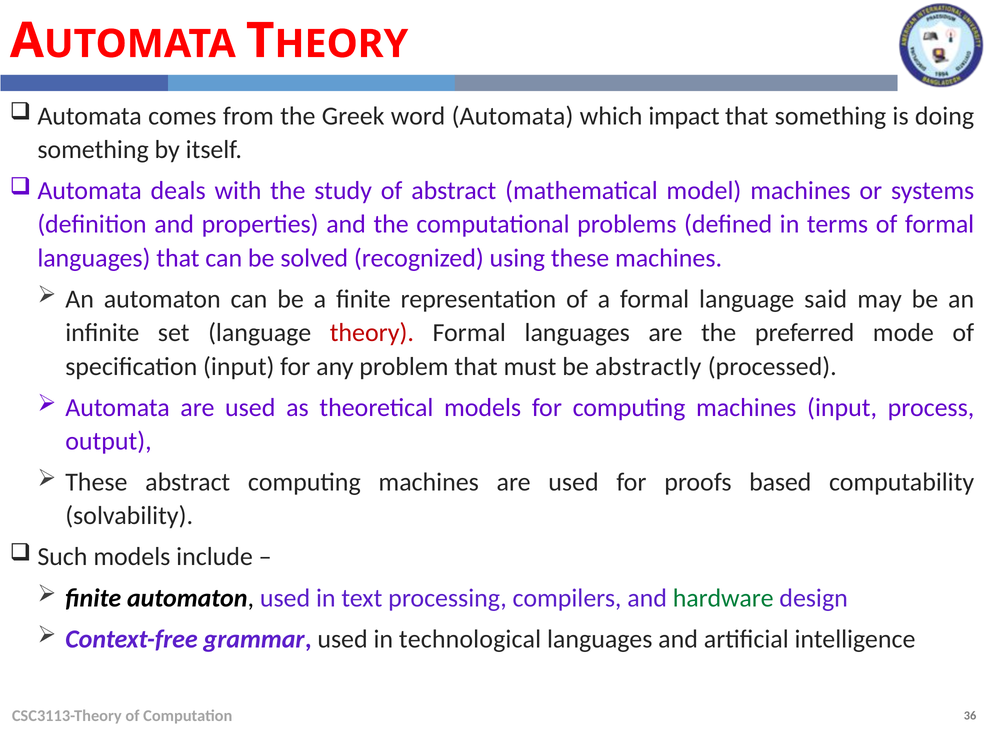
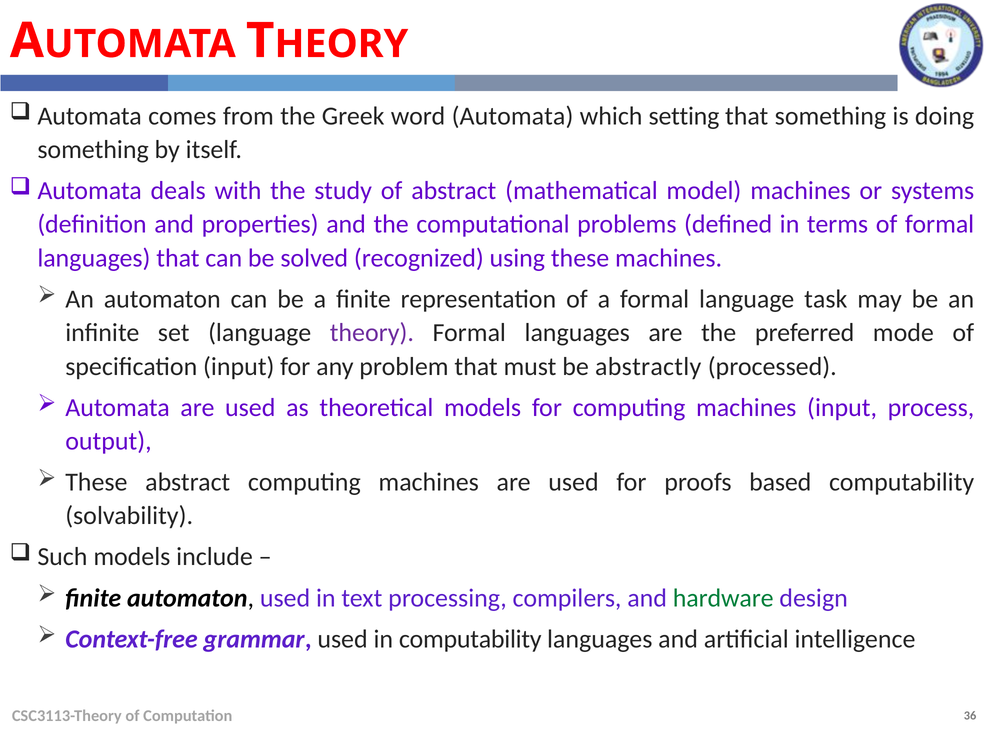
impact: impact -> setting
said: said -> task
theory colour: red -> purple
in technological: technological -> computability
